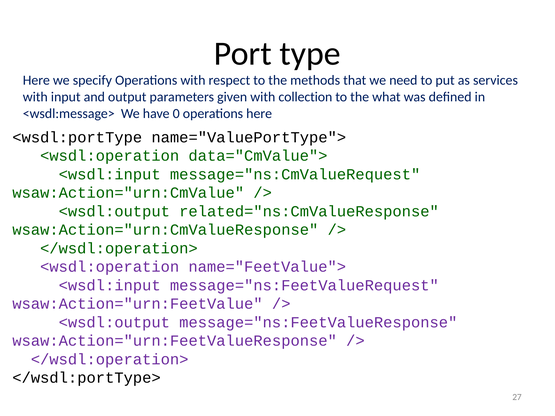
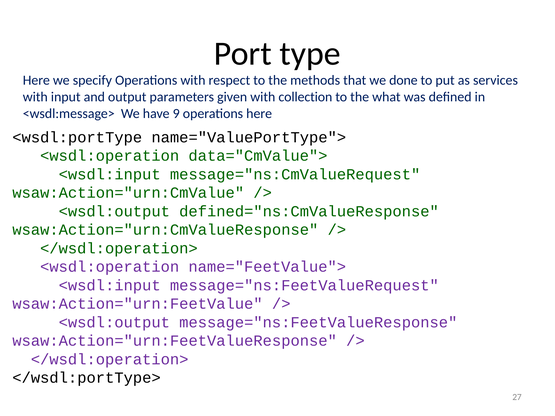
need: need -> done
0: 0 -> 9
related="ns:CmValueResponse: related="ns:CmValueResponse -> defined="ns:CmValueResponse
